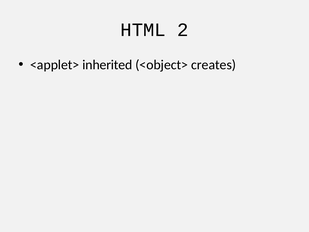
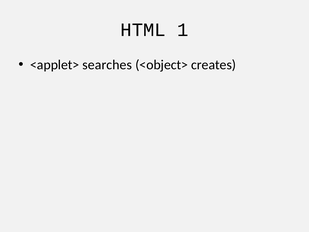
2: 2 -> 1
inherited: inherited -> searches
